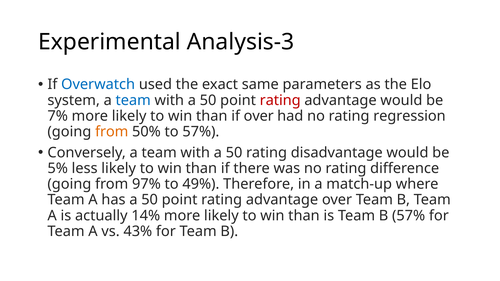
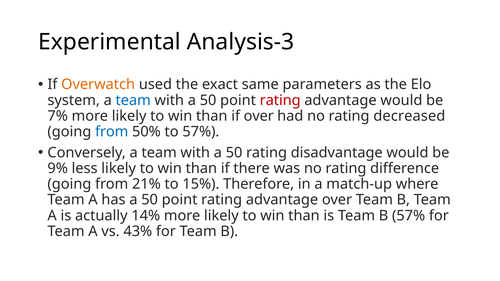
Overwatch colour: blue -> orange
regression: regression -> decreased
from at (112, 132) colour: orange -> blue
5%: 5% -> 9%
97%: 97% -> 21%
49%: 49% -> 15%
